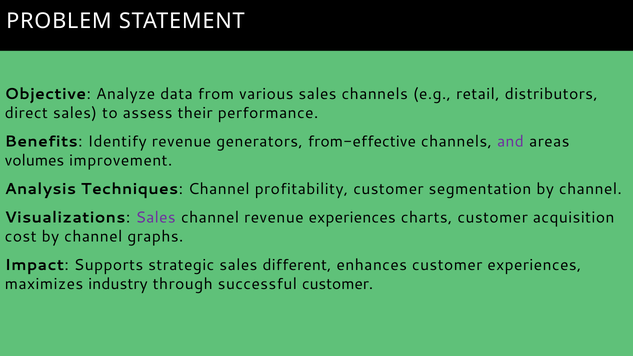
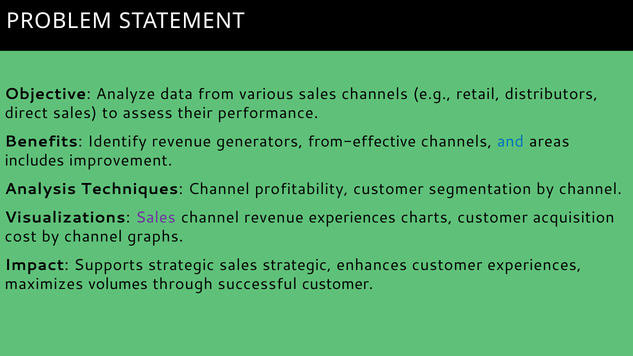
and colour: purple -> blue
volumes: volumes -> includes
sales different: different -> strategic
industry: industry -> volumes
